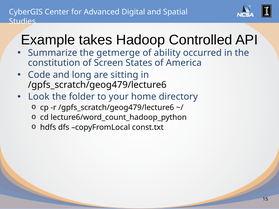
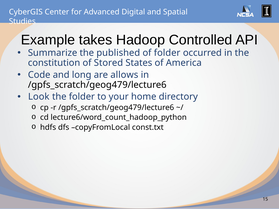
getmerge: getmerge -> published
of ability: ability -> folder
Screen: Screen -> Stored
sitting: sitting -> allows
